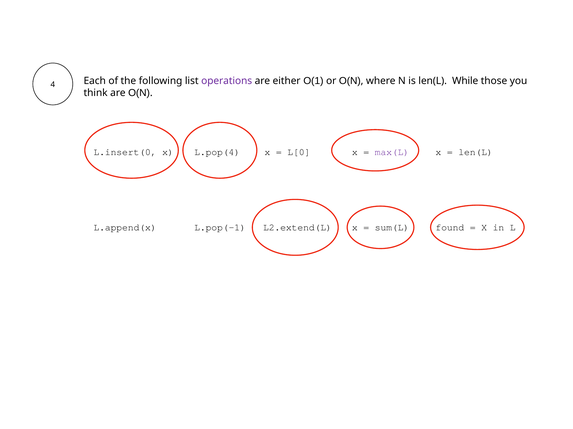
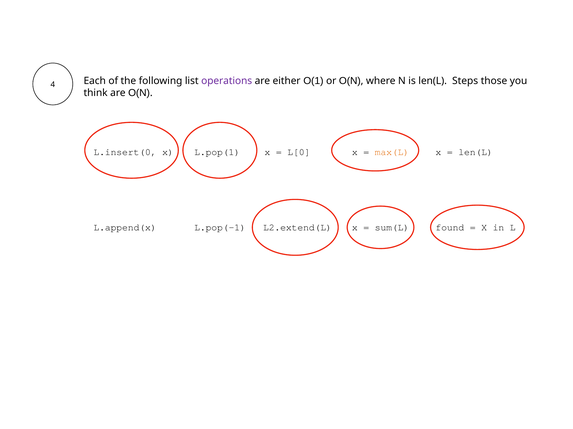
While: While -> Steps
L.pop(4: L.pop(4 -> L.pop(1
max(L colour: purple -> orange
